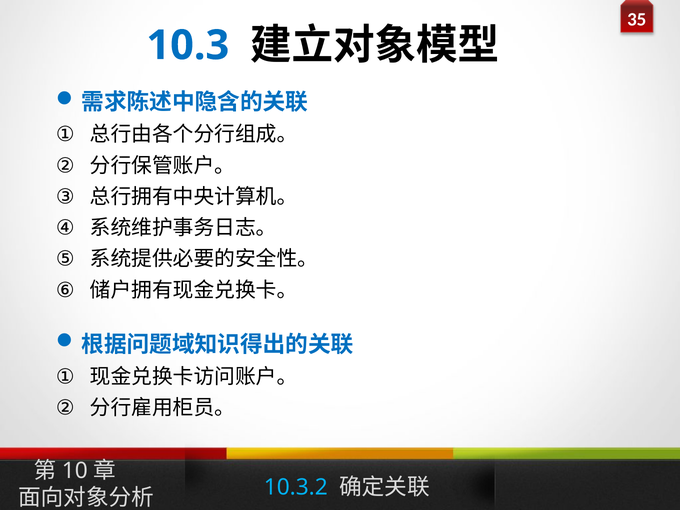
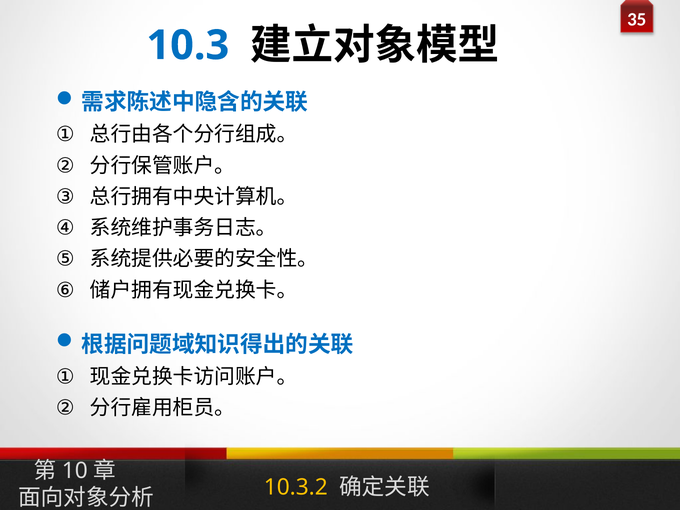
10.3.2 colour: light blue -> yellow
